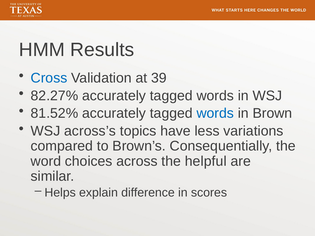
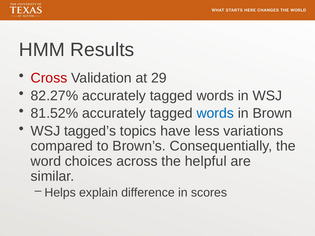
Cross colour: blue -> red
39: 39 -> 29
across’s: across’s -> tagged’s
